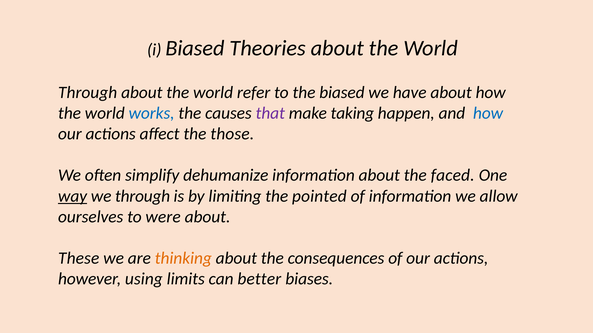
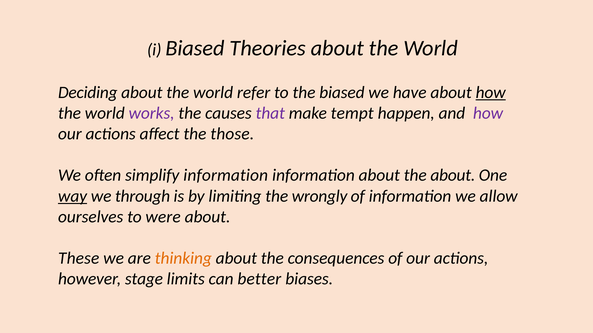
Through at (88, 92): Through -> Deciding
how at (491, 92) underline: none -> present
works colour: blue -> purple
taking: taking -> tempt
how at (488, 113) colour: blue -> purple
simplify dehumanize: dehumanize -> information
the faced: faced -> about
pointed: pointed -> wrongly
using: using -> stage
